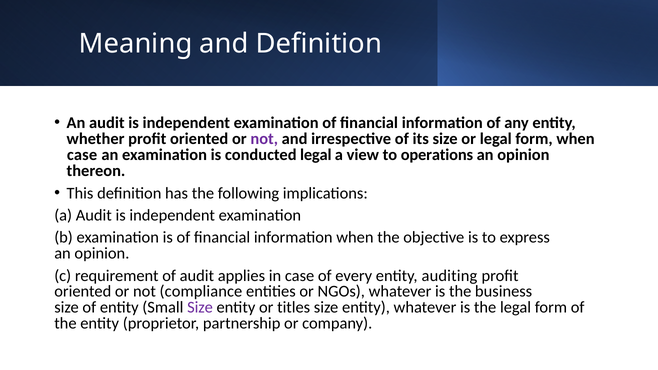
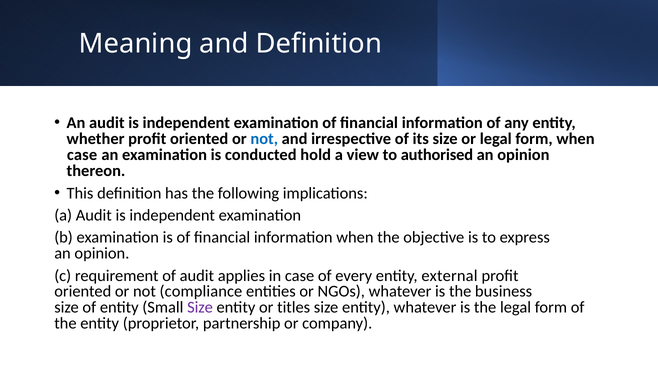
not at (264, 139) colour: purple -> blue
conducted legal: legal -> hold
operations: operations -> authorised
auditing: auditing -> external
